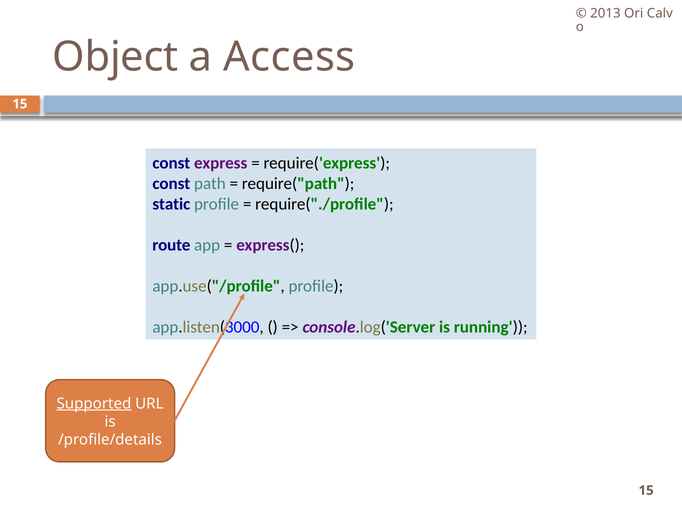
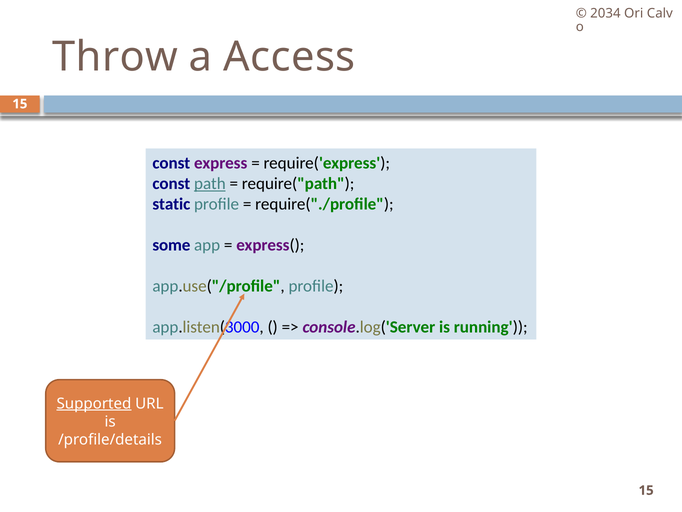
2013: 2013 -> 2034
Object: Object -> Throw
path underline: none -> present
route: route -> some
